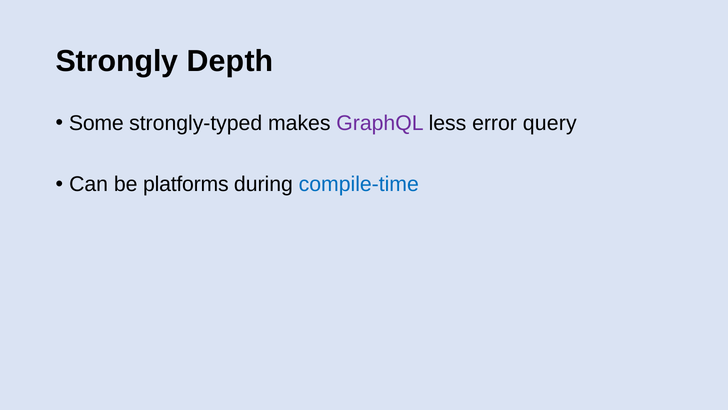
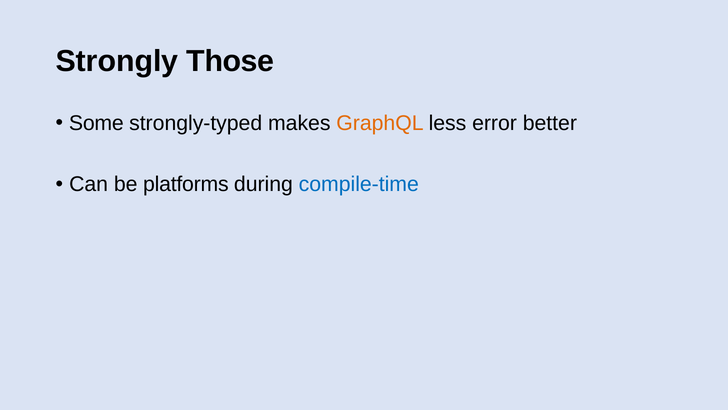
Depth: Depth -> Those
GraphQL colour: purple -> orange
query: query -> better
